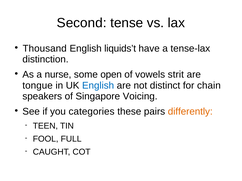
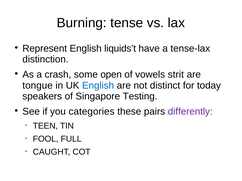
Second: Second -> Burning
Thousand: Thousand -> Represent
nurse: nurse -> crash
chain: chain -> today
Voicing: Voicing -> Testing
differently colour: orange -> purple
